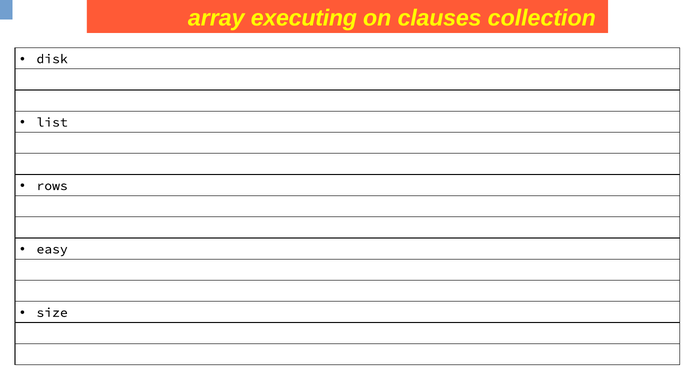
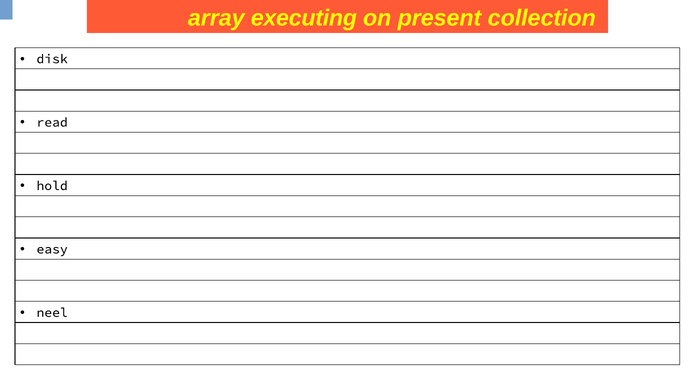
clauses: clauses -> present
list: list -> read
rows: rows -> hold
size: size -> neel
